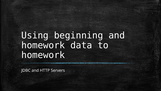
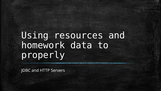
beginning: beginning -> resources
homework at (43, 55): homework -> properly
